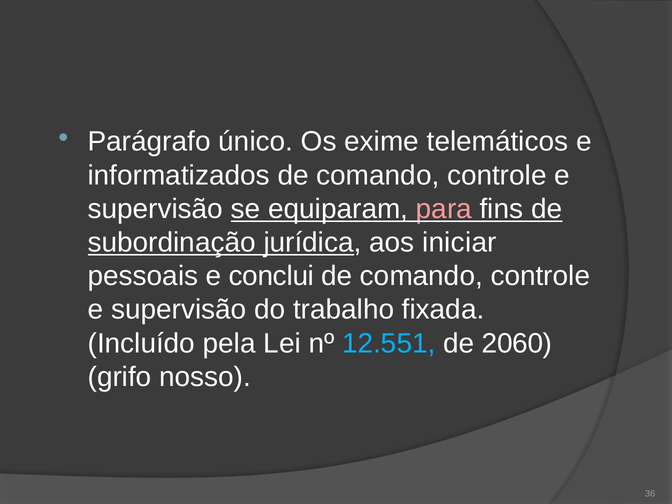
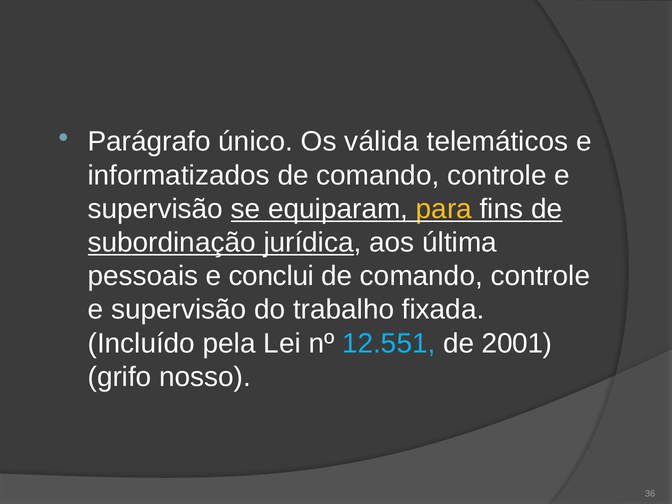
exime: exime -> válida
para colour: pink -> yellow
iniciar: iniciar -> última
2060: 2060 -> 2001
